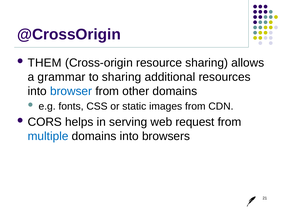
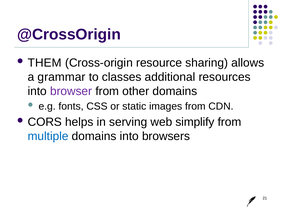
to sharing: sharing -> classes
browser colour: blue -> purple
request: request -> simplify
